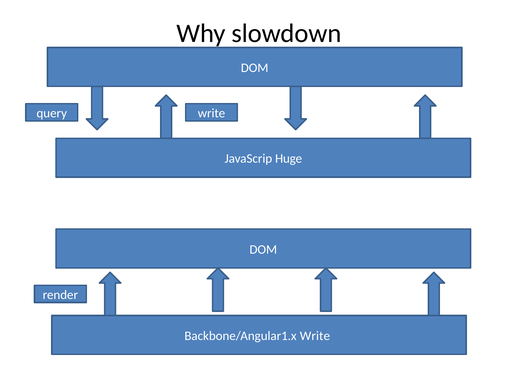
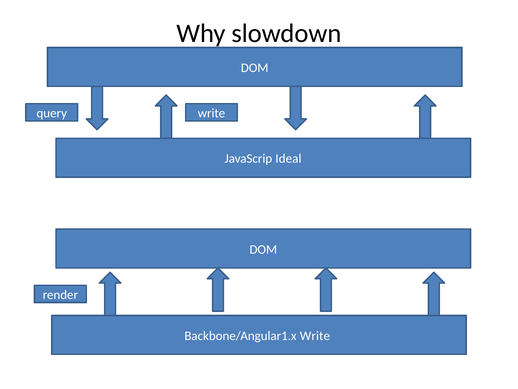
Huge: Huge -> Ideal
